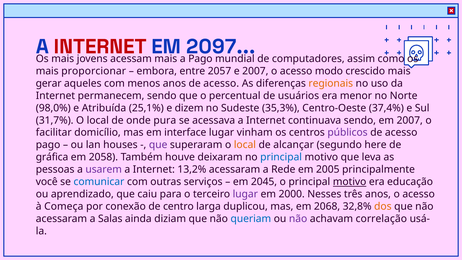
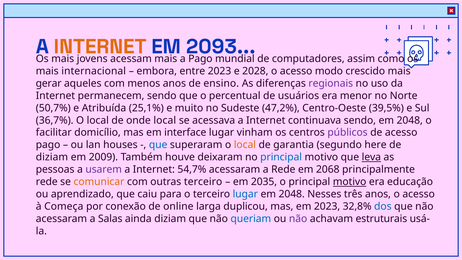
INTERNET at (100, 46) colour: red -> orange
2097: 2097 -> 2093
proporcionar: proporcionar -> internacional
entre 2057: 2057 -> 2023
e 2007: 2007 -> 2028
anos de acesso: acesso -> ensino
regionais colour: orange -> purple
98,0%: 98,0% -> 50,7%
dizem: dizem -> muito
35,3%: 35,3% -> 47,2%
37,4%: 37,4% -> 39,5%
31,7%: 31,7% -> 36,7%
onde pura: pura -> local
sendo em 2007: 2007 -> 2048
que at (158, 145) colour: purple -> blue
alcançar: alcançar -> garantia
gráfica at (52, 157): gráfica -> diziam
2058: 2058 -> 2009
leva underline: none -> present
13,2%: 13,2% -> 54,7%
2005: 2005 -> 2068
você at (47, 182): você -> rede
comunicar colour: blue -> orange
outras serviços: serviços -> terceiro
2045: 2045 -> 2035
lugar at (245, 194) colour: purple -> blue
2000 at (292, 194): 2000 -> 2048
centro: centro -> online
em 2068: 2068 -> 2023
dos colour: orange -> blue
correlação: correlação -> estruturais
